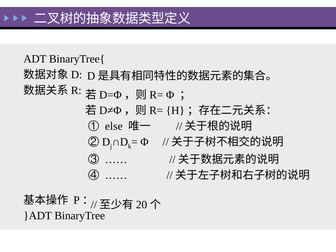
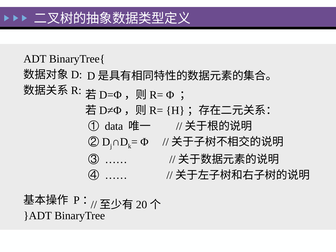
else: else -> data
